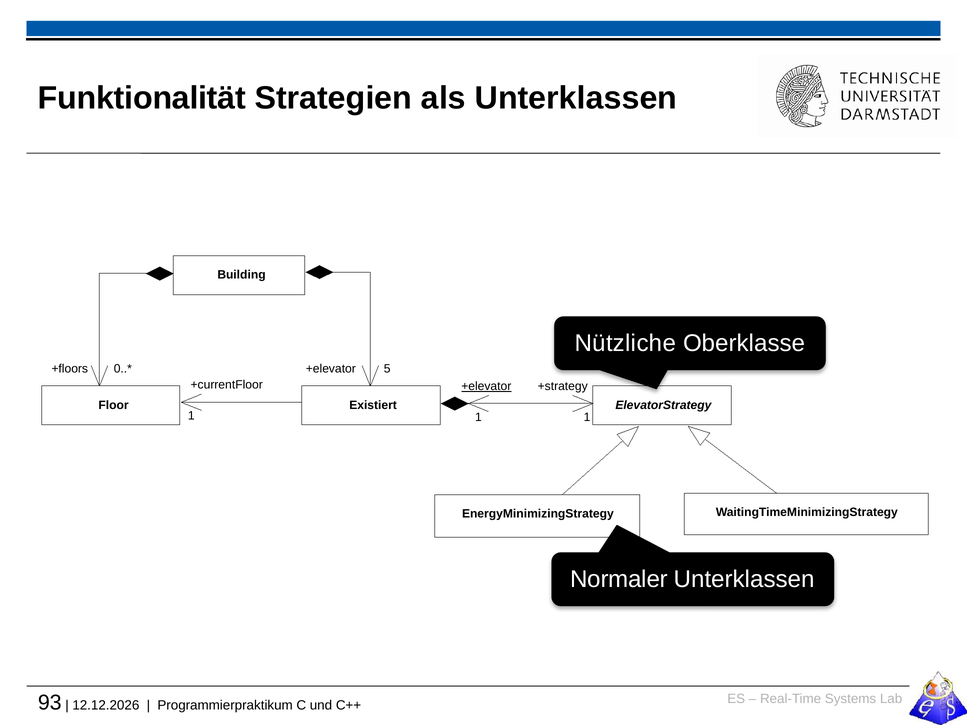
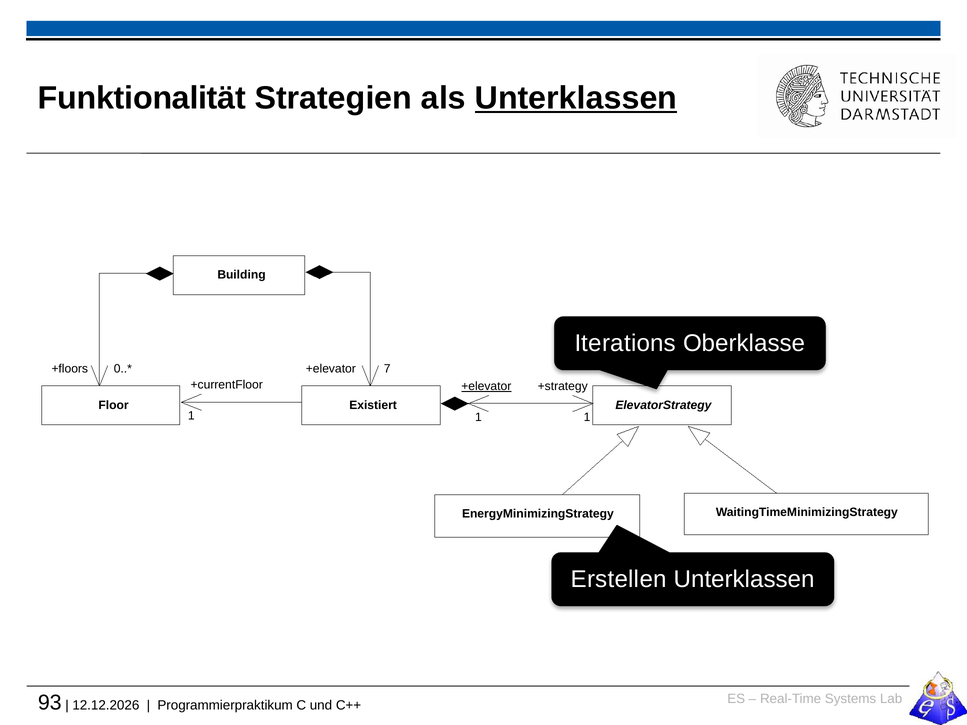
Unterklassen at (576, 98) underline: none -> present
Nützliche: Nützliche -> Iterations
5: 5 -> 7
Normaler: Normaler -> Erstellen
